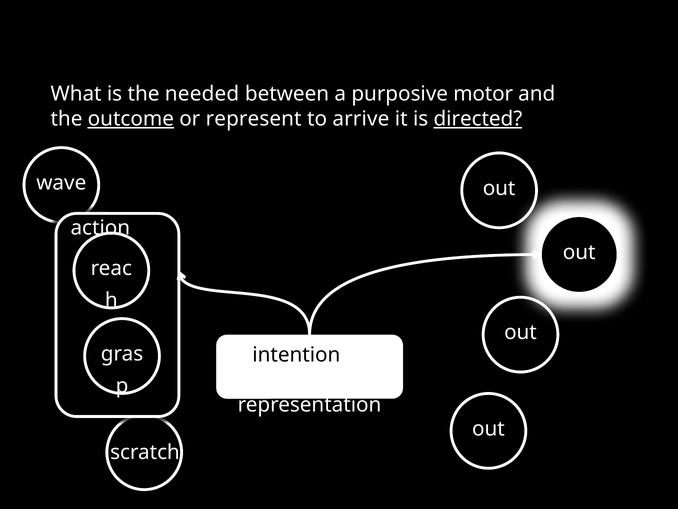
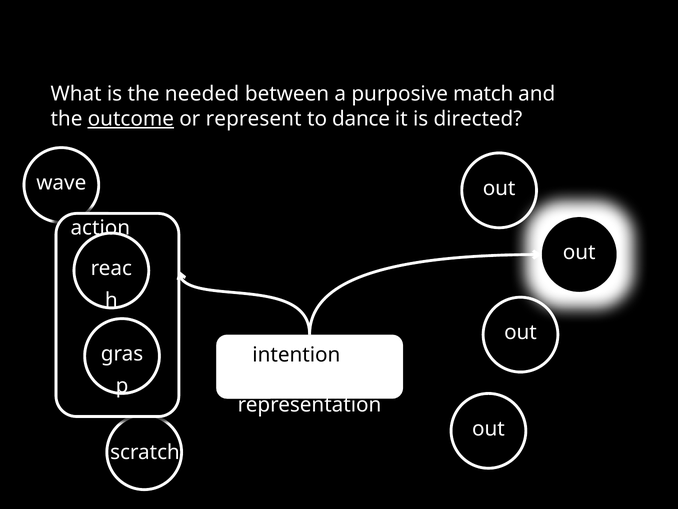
purposive motor: motor -> match
arrive: arrive -> dance
directed underline: present -> none
